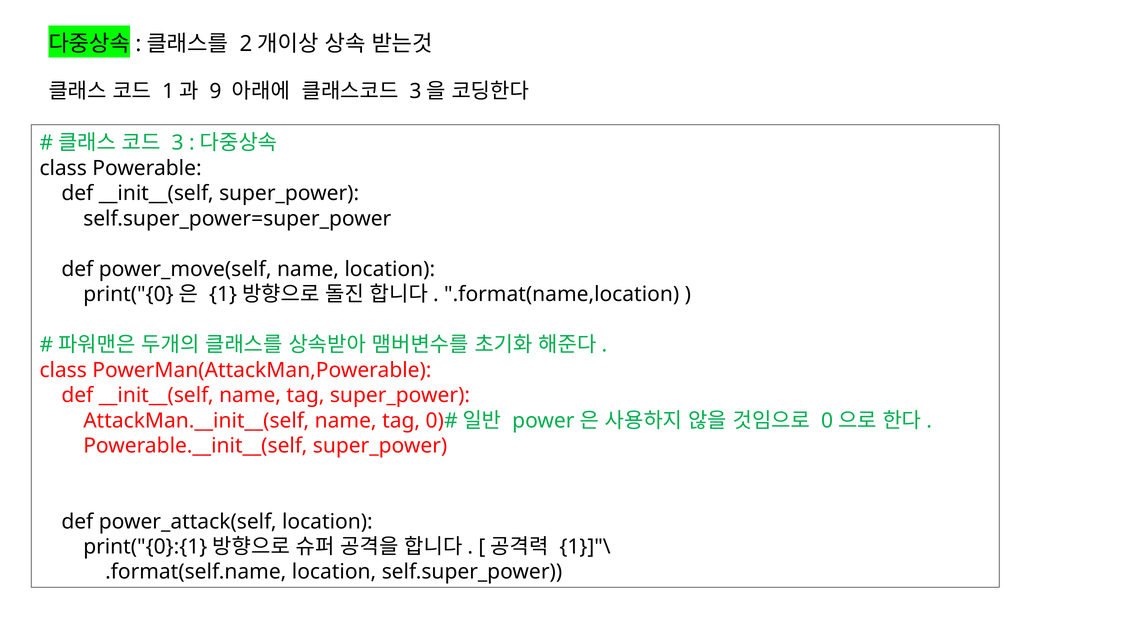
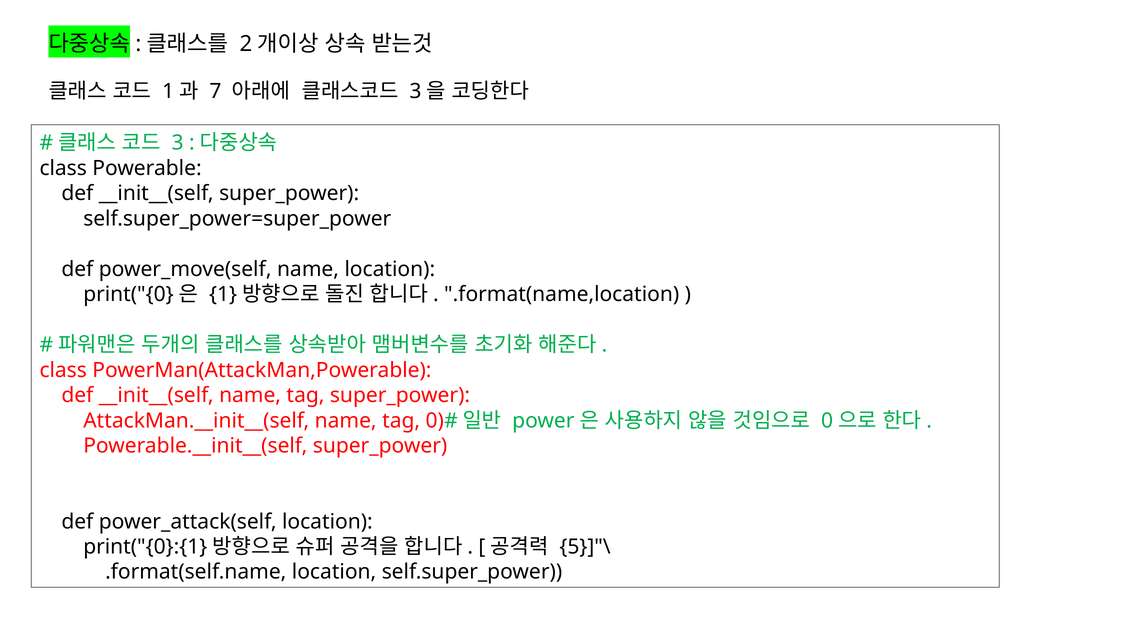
9: 9 -> 7
1}]"\: 1}]"\ -> 5}]"\
